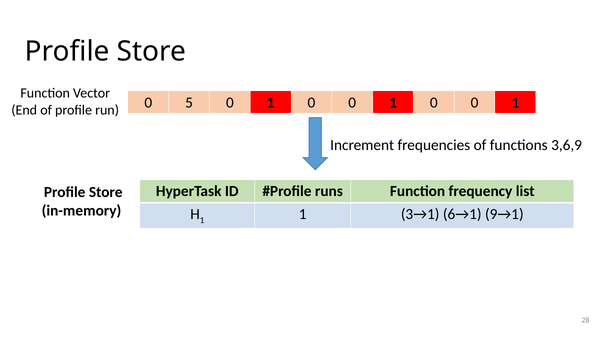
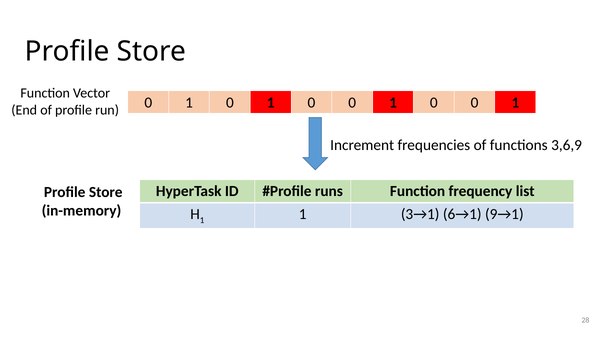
5 at (189, 102): 5 -> 1
